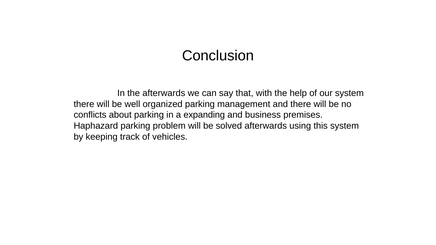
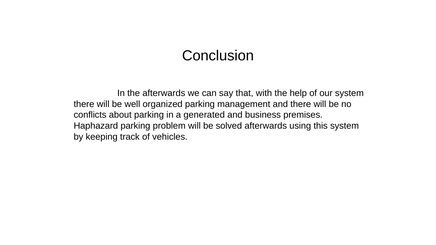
expanding: expanding -> generated
